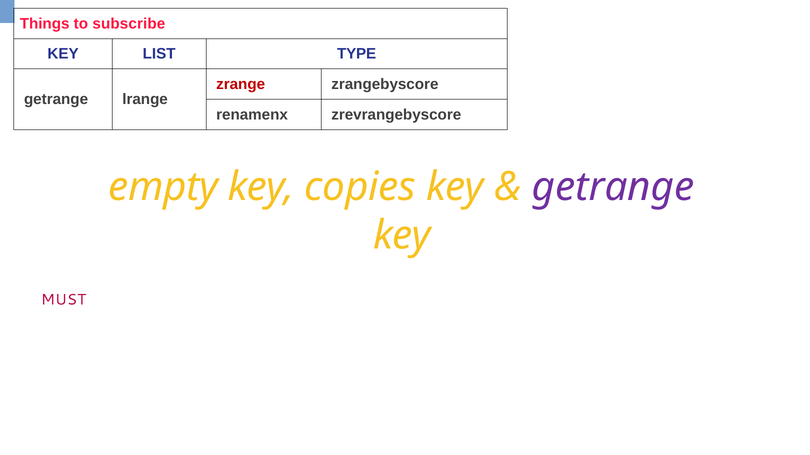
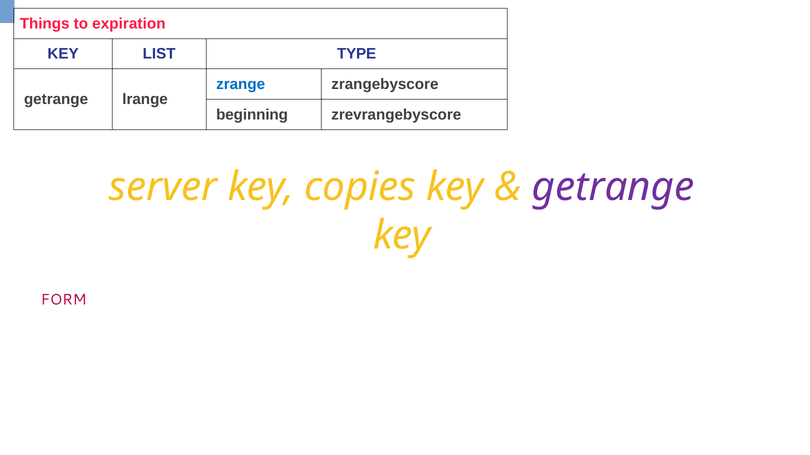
subscribe: subscribe -> expiration
zrange colour: red -> blue
renamenx: renamenx -> beginning
empty: empty -> server
MUST: MUST -> FORM
